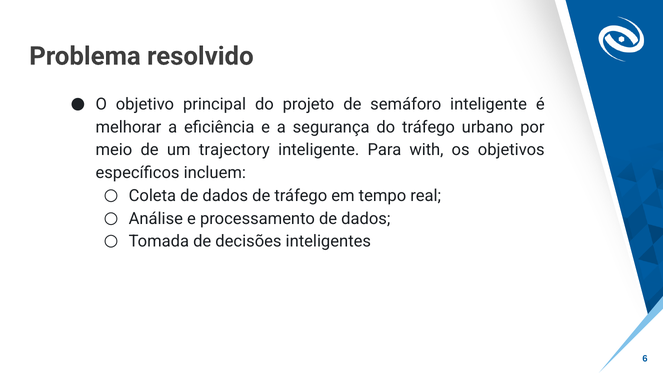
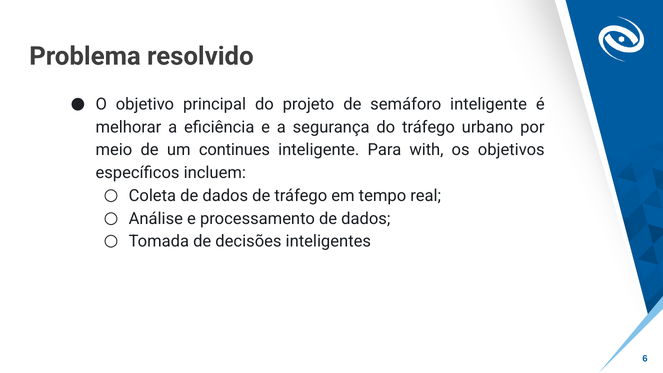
trajectory: trajectory -> continues
